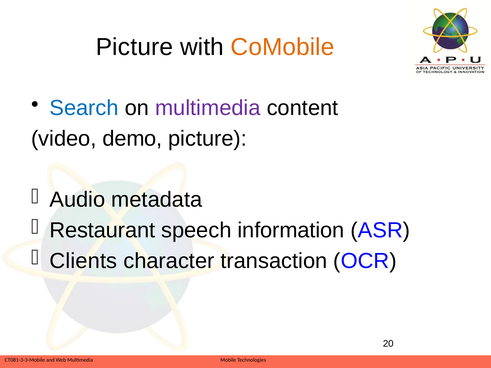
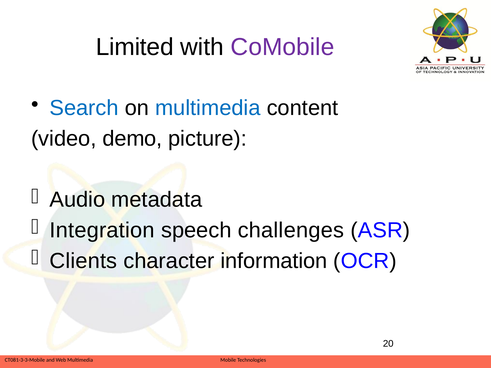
Picture at (135, 47): Picture -> Limited
CoMobile colour: orange -> purple
multimedia at (208, 108) colour: purple -> blue
Restaurant: Restaurant -> Integration
information: information -> challenges
transaction: transaction -> information
